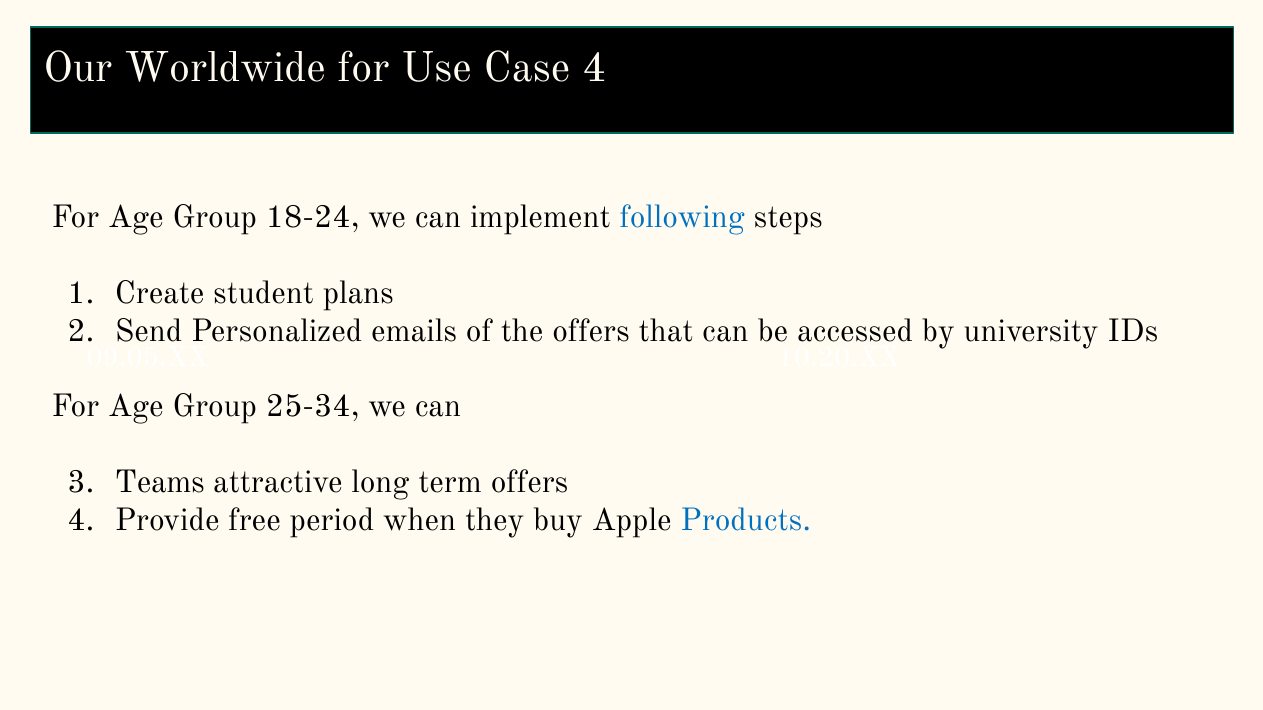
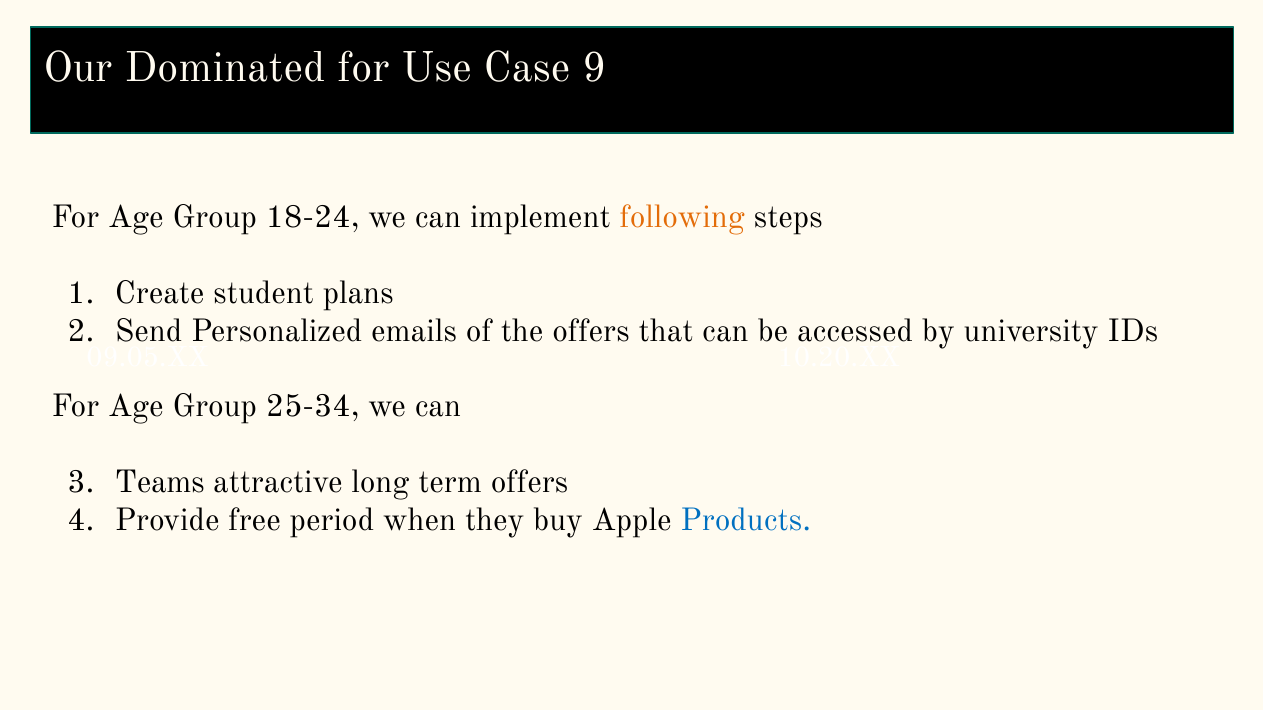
Worldwide: Worldwide -> Dominated
Case 4: 4 -> 9
following colour: blue -> orange
